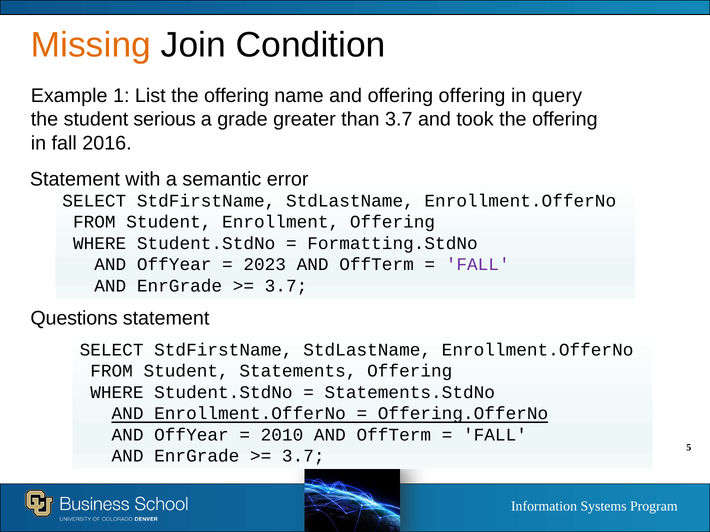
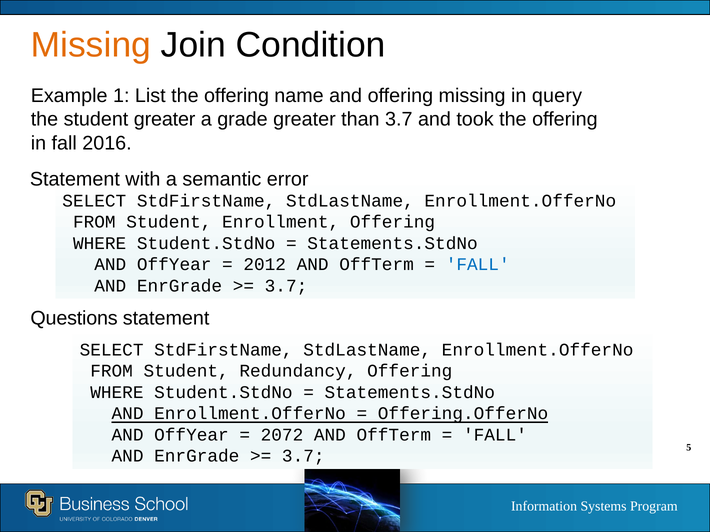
offering offering: offering -> missing
student serious: serious -> greater
Formatting.StdNo at (393, 243): Formatting.StdNo -> Statements.StdNo
2023: 2023 -> 2012
FALL at (478, 265) colour: purple -> blue
Statements: Statements -> Redundancy
2010: 2010 -> 2072
